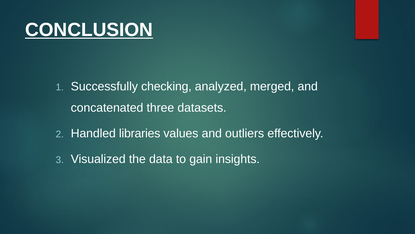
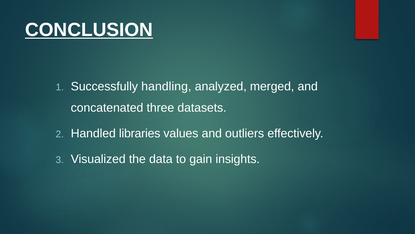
checking: checking -> handling
